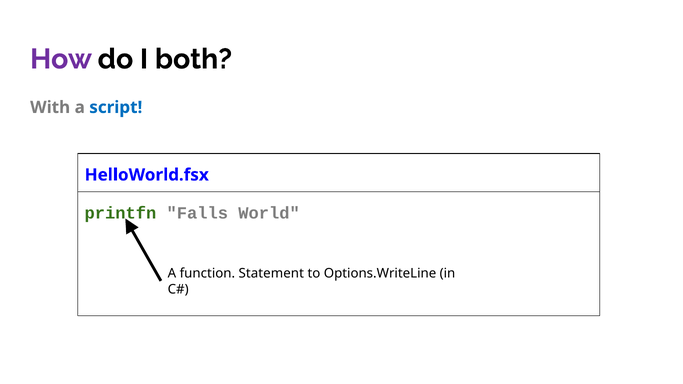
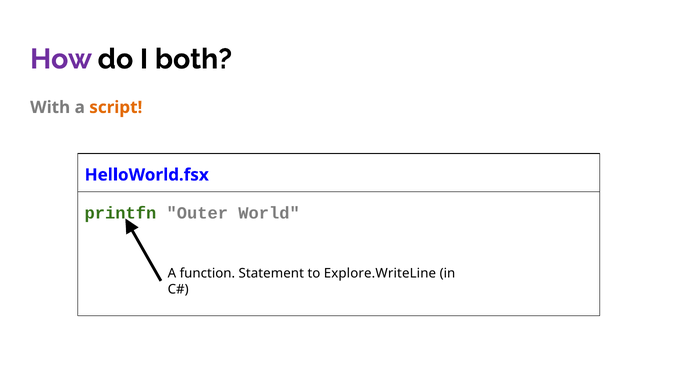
script colour: blue -> orange
Falls: Falls -> Outer
Options.WriteLine: Options.WriteLine -> Explore.WriteLine
